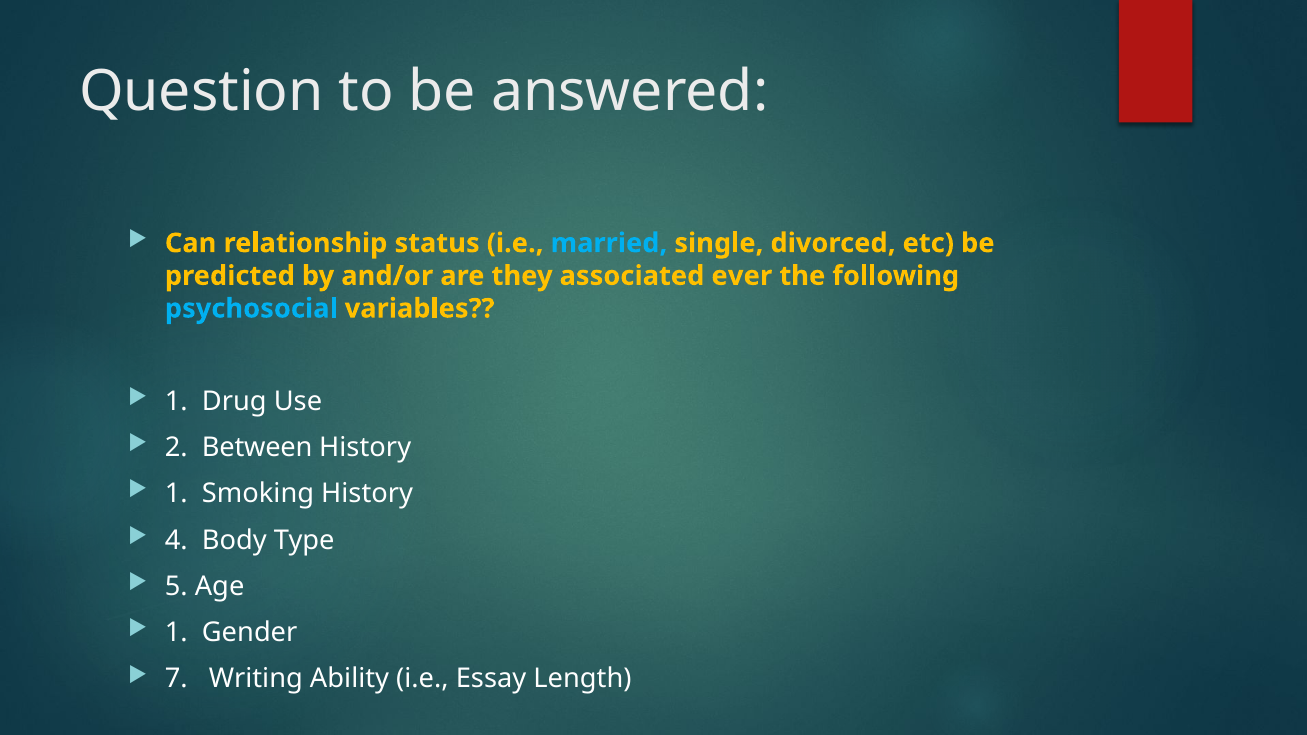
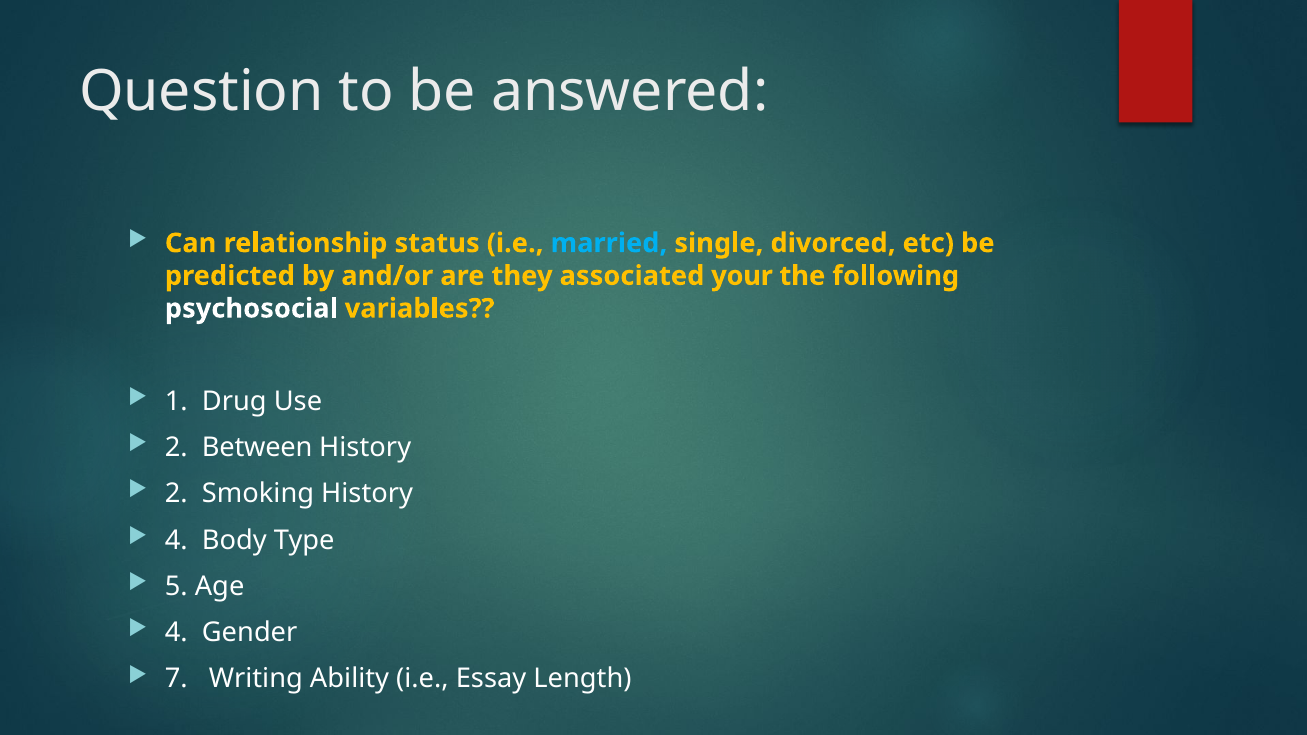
ever: ever -> your
psychosocial colour: light blue -> white
1 at (176, 494): 1 -> 2
1 at (176, 633): 1 -> 4
